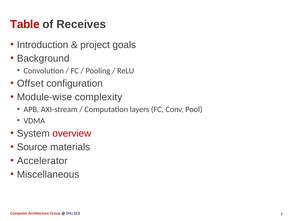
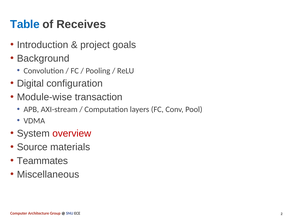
Table colour: red -> blue
Offset: Offset -> Digital
complexity: complexity -> transaction
Accelerator: Accelerator -> Teammates
